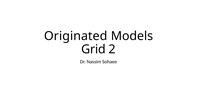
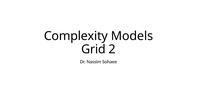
Originated: Originated -> Complexity
